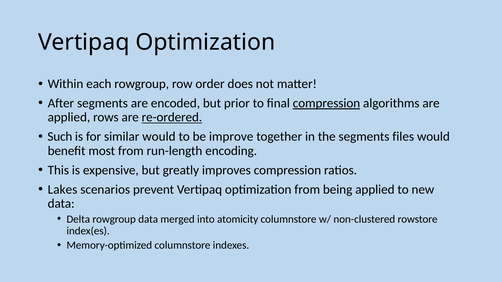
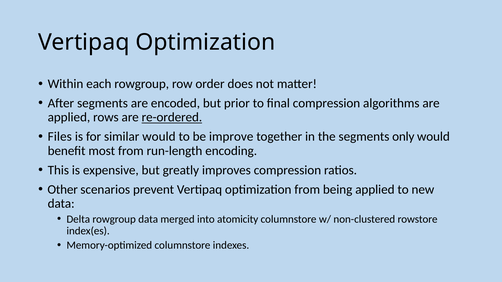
compression at (326, 103) underline: present -> none
Such: Such -> Files
files: files -> only
Lakes: Lakes -> Other
